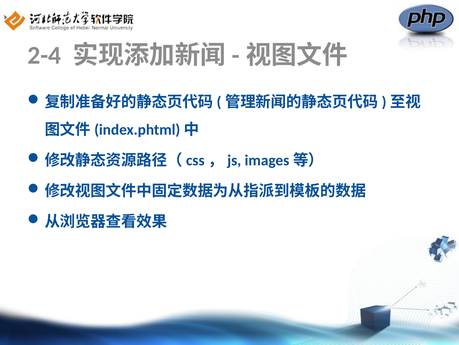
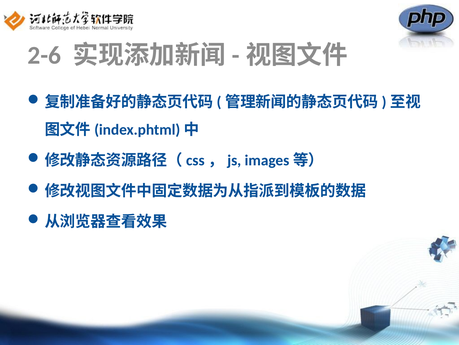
2-4: 2-4 -> 2-6
